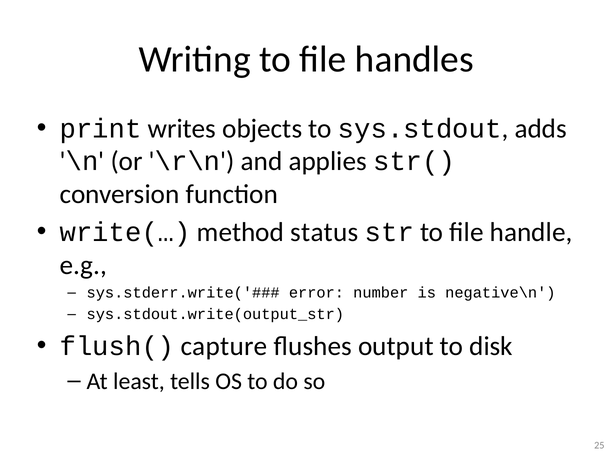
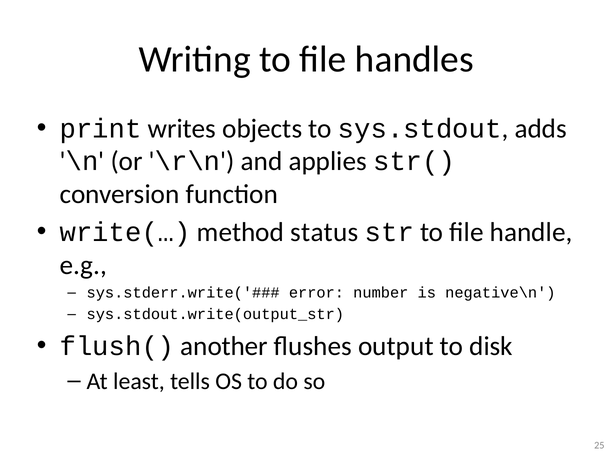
capture: capture -> another
